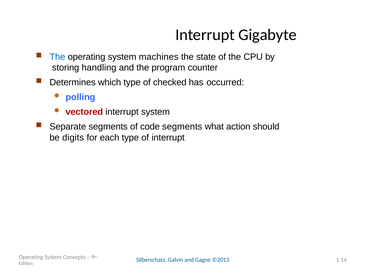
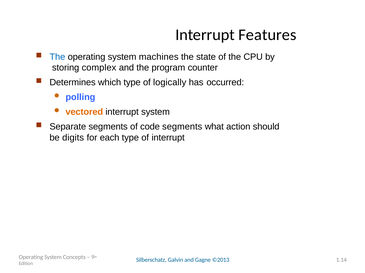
Gigabyte: Gigabyte -> Features
handling: handling -> complex
checked: checked -> logically
vectored colour: red -> orange
